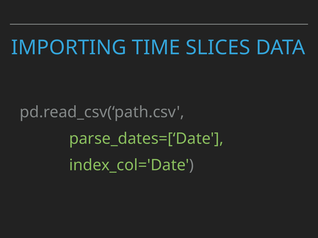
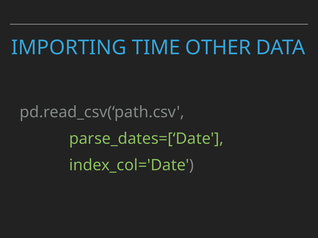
SLICES: SLICES -> OTHER
